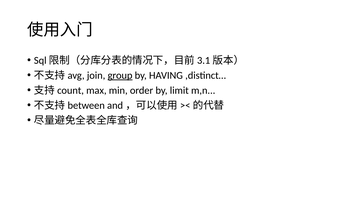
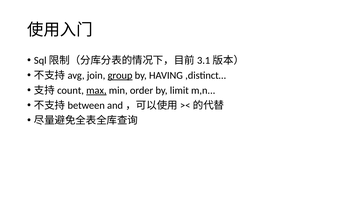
max underline: none -> present
